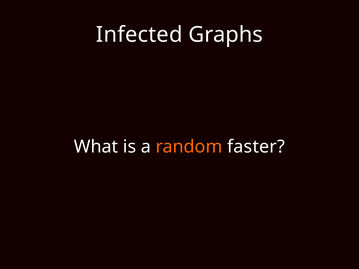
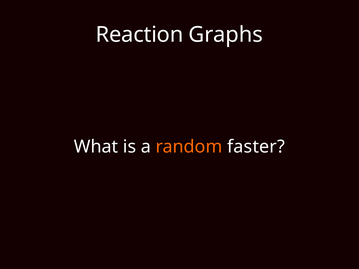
Infected: Infected -> Reaction
